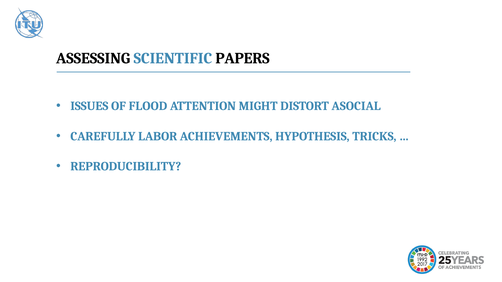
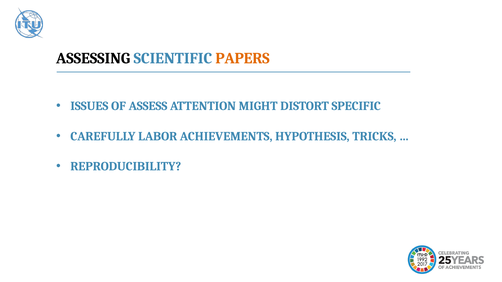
PAPERS colour: black -> orange
FLOOD: FLOOD -> ASSESS
ASOCIAL: ASOCIAL -> SPECIFIC
